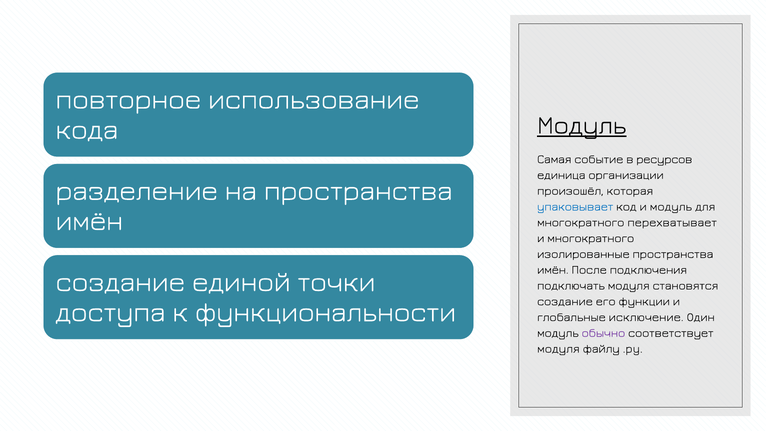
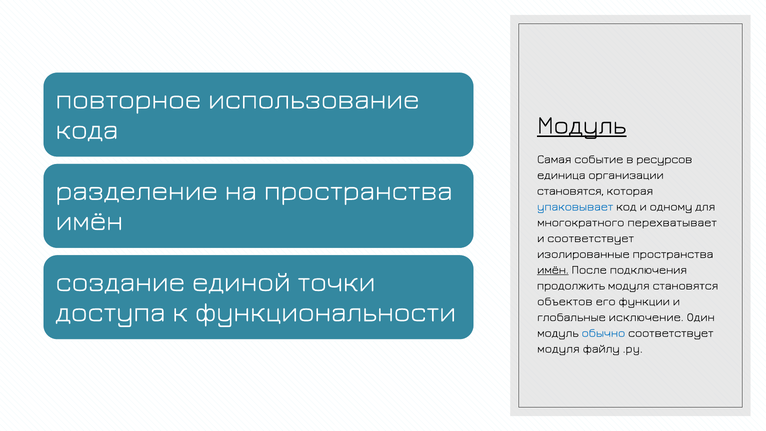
произошёл at (570, 191): произошёл -> становятся
и модуль: модуль -> одному
и многократного: многократного -> соответствует
имён at (553, 270) underline: none -> present
подключать: подключать -> продолжить
создание at (565, 301): создание -> объектов
обычно colour: purple -> blue
